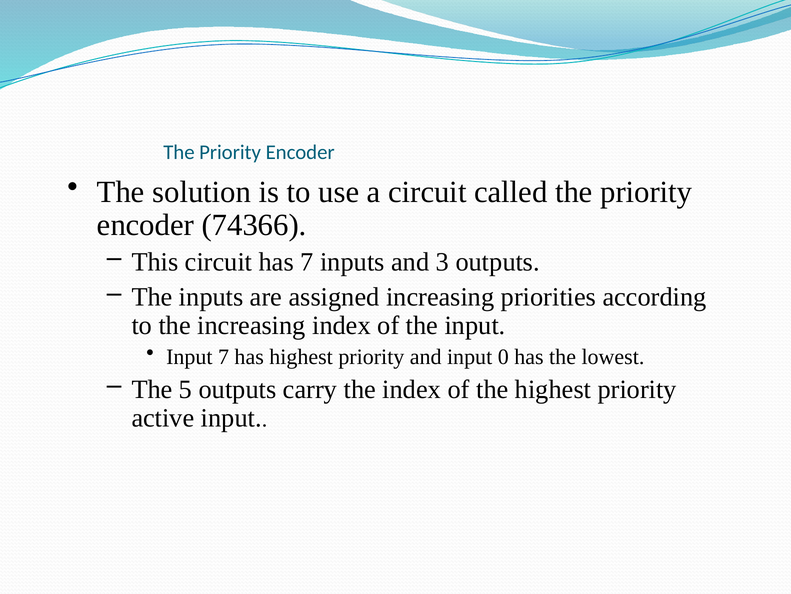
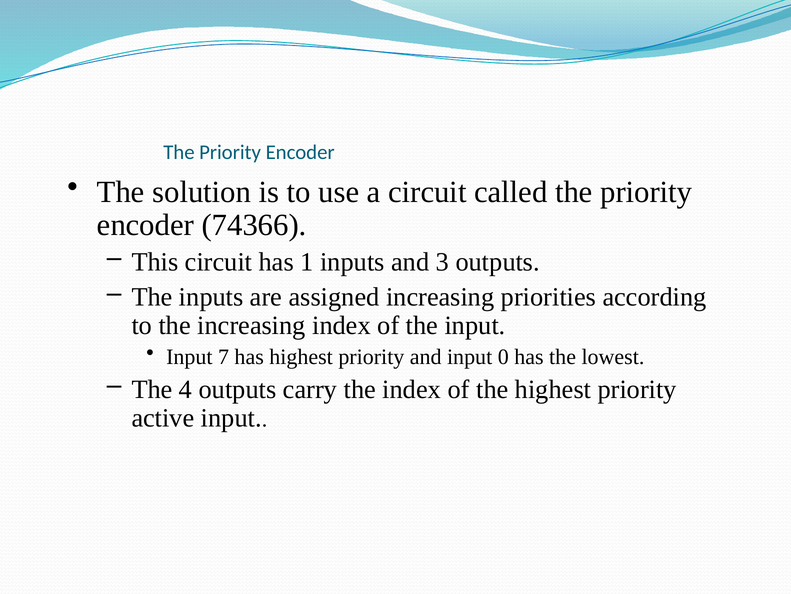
has 7: 7 -> 1
5: 5 -> 4
